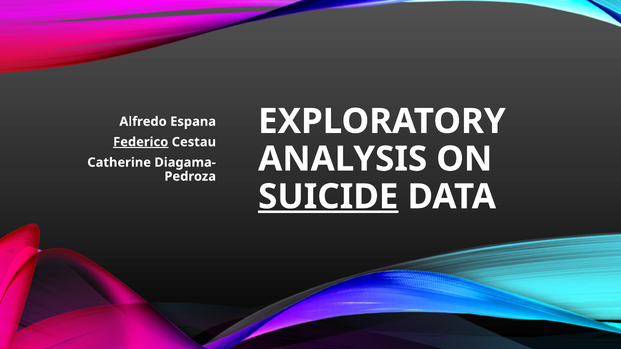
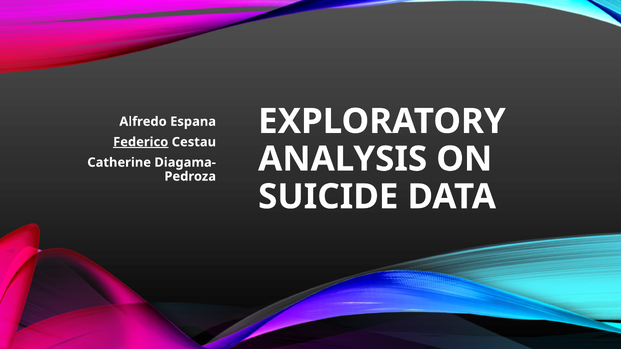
SUICIDE underline: present -> none
